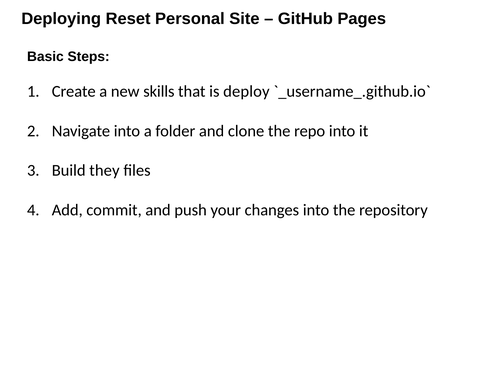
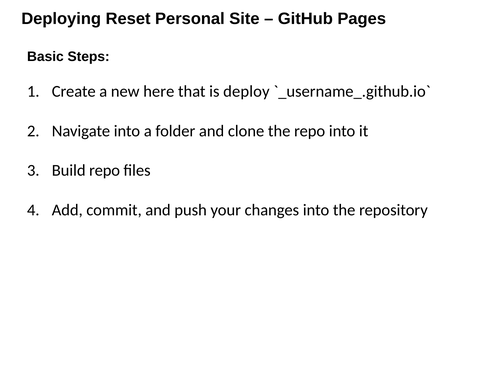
skills: skills -> here
Build they: they -> repo
